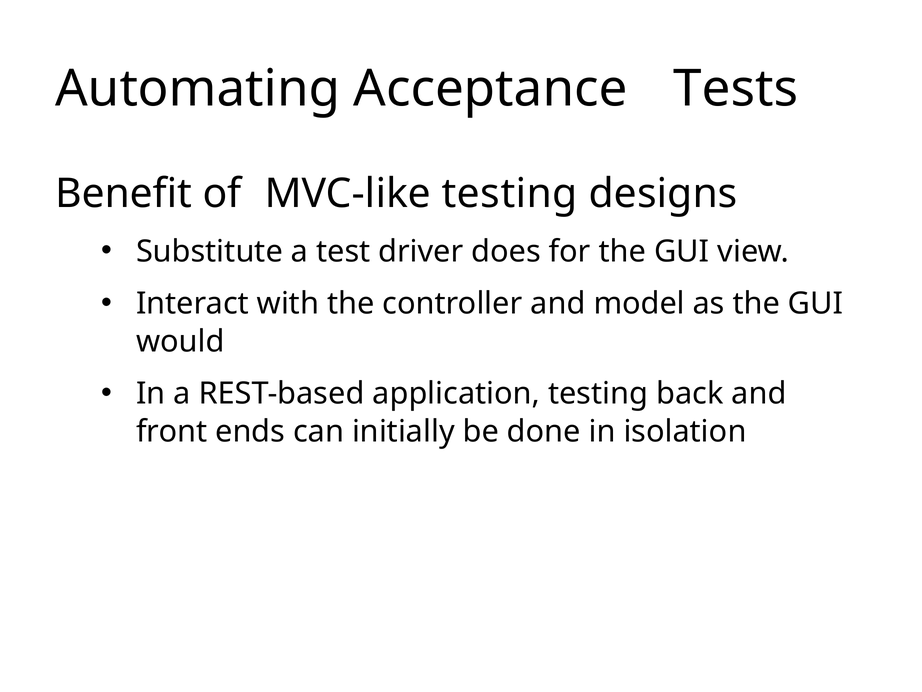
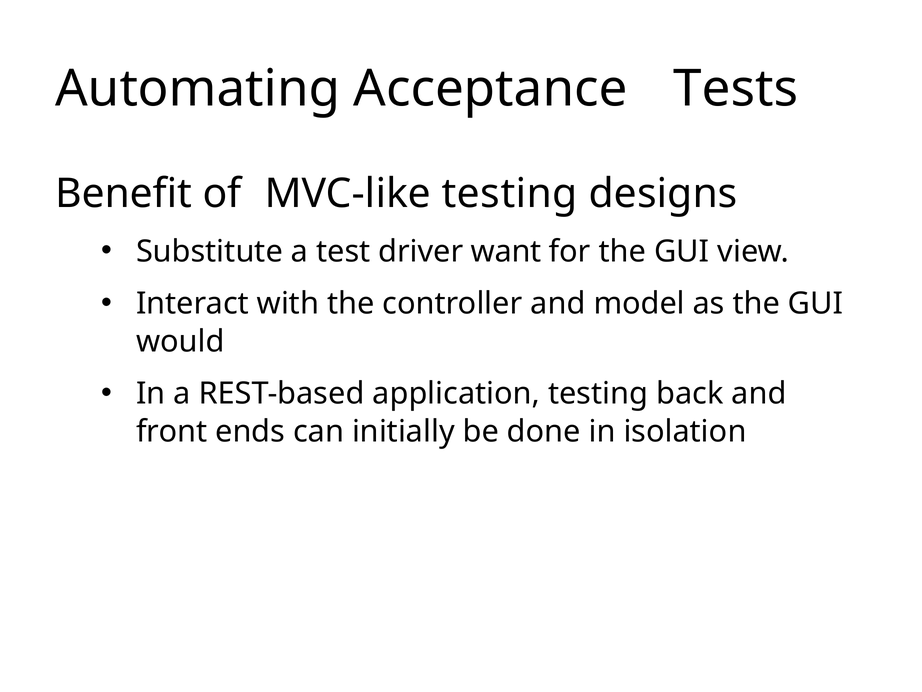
does: does -> want
